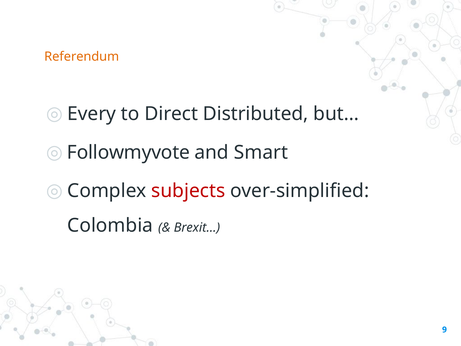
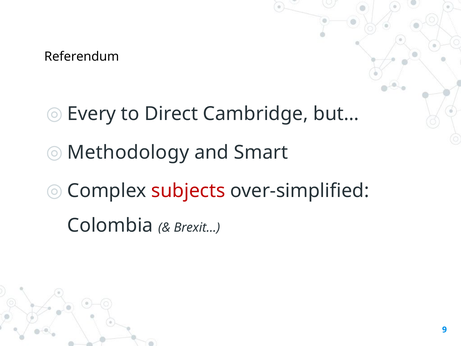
Referendum colour: orange -> black
Distributed: Distributed -> Cambridge
Followmyvote: Followmyvote -> Methodology
